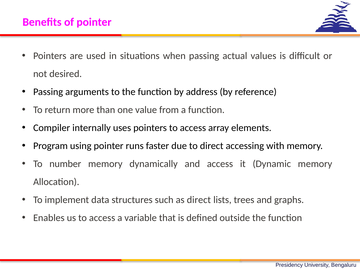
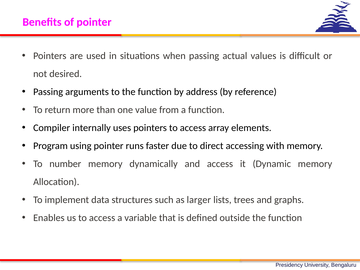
as direct: direct -> larger
